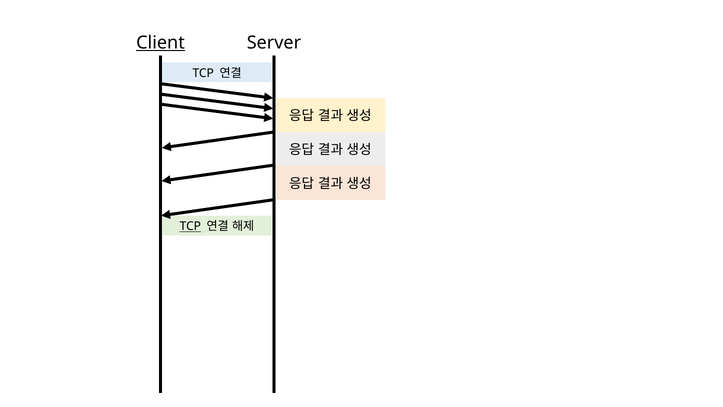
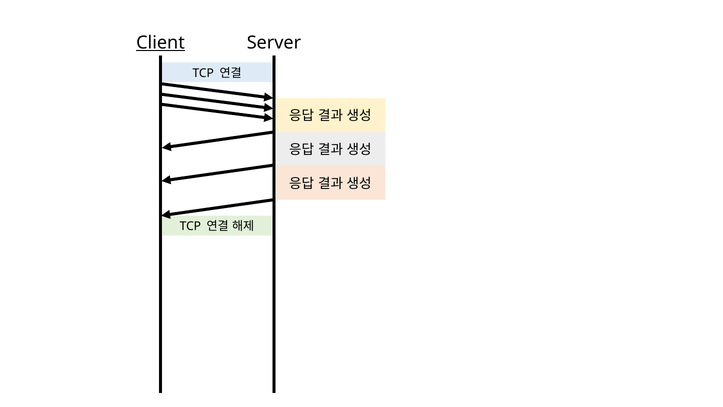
TCP at (190, 226) underline: present -> none
